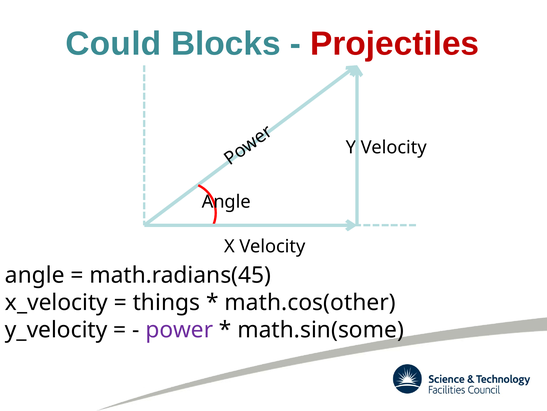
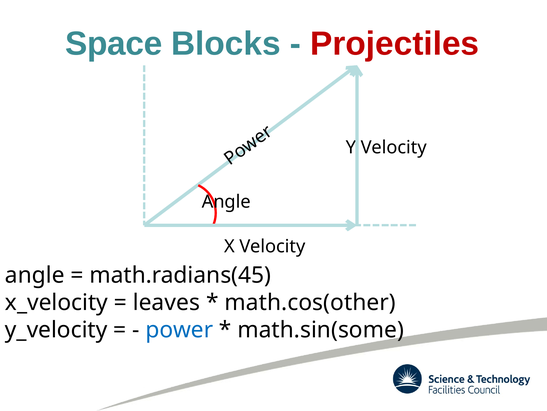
Could: Could -> Space
things: things -> leaves
power colour: purple -> blue
